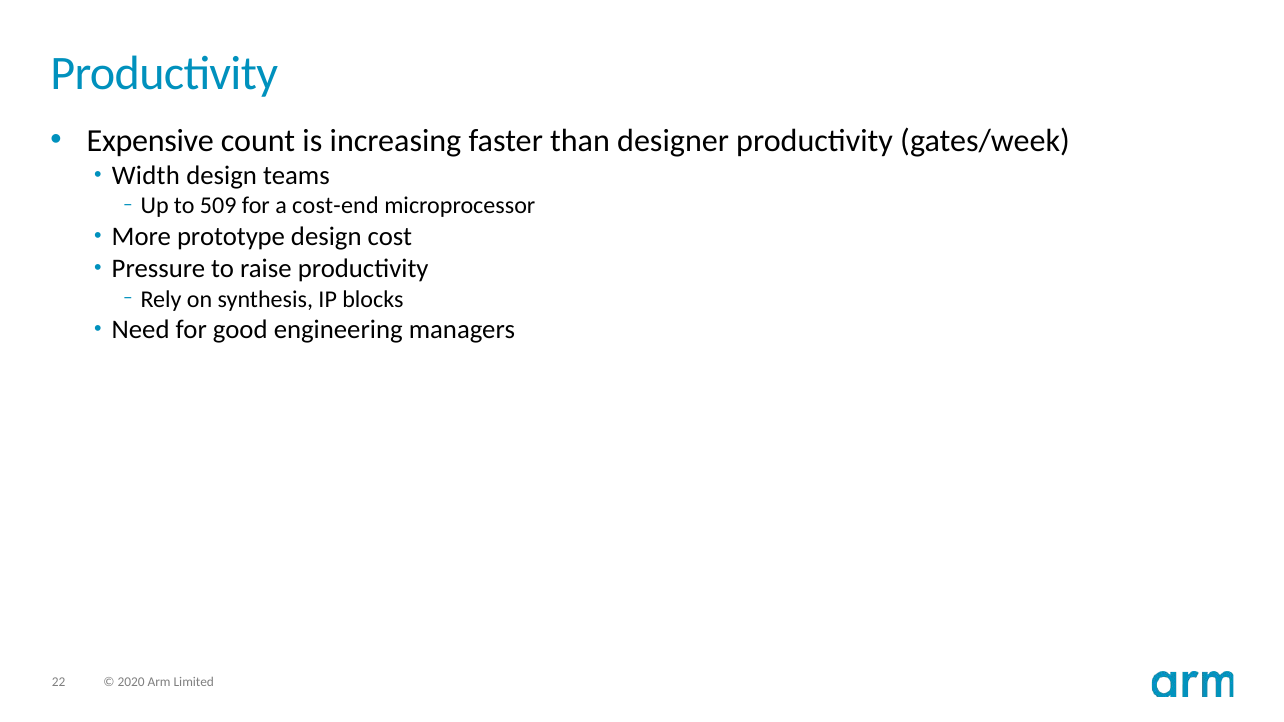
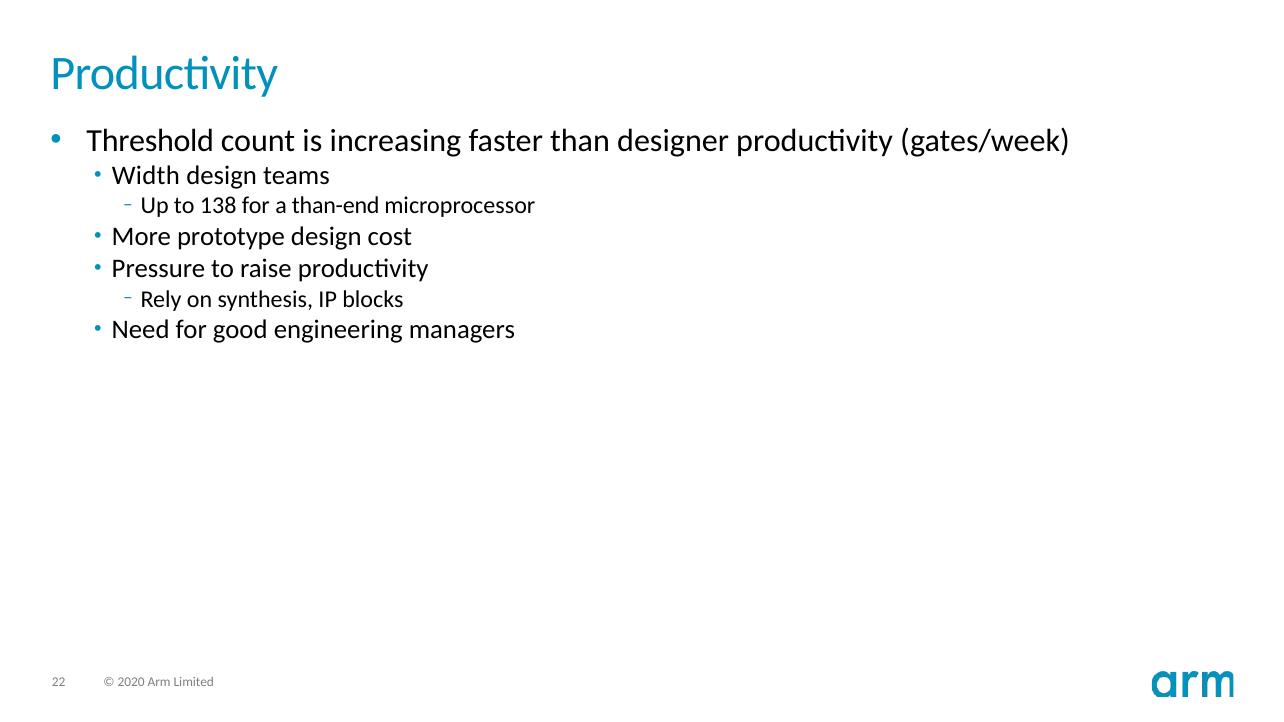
Expensive: Expensive -> Threshold
509: 509 -> 138
cost-end: cost-end -> than-end
